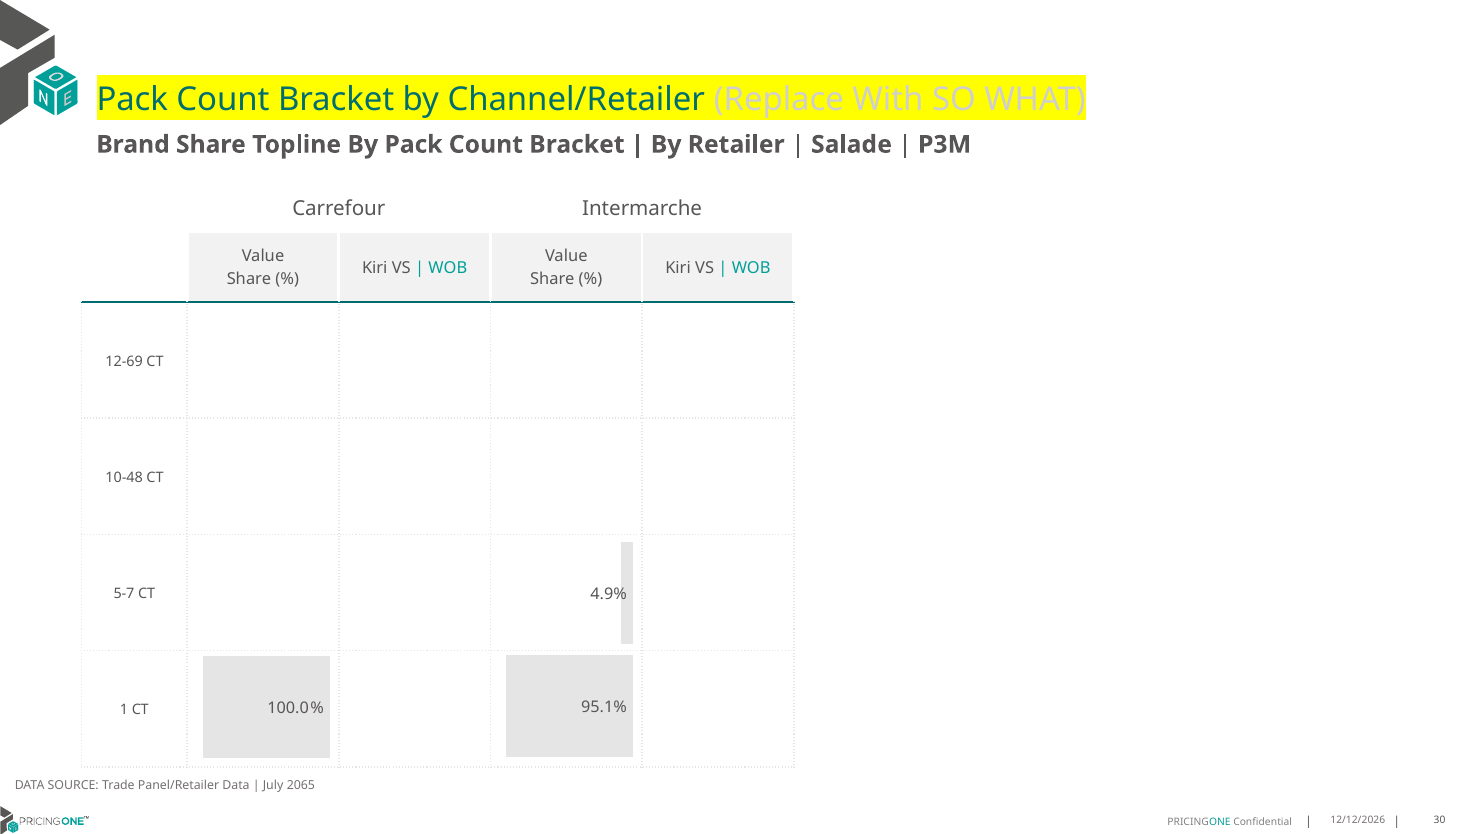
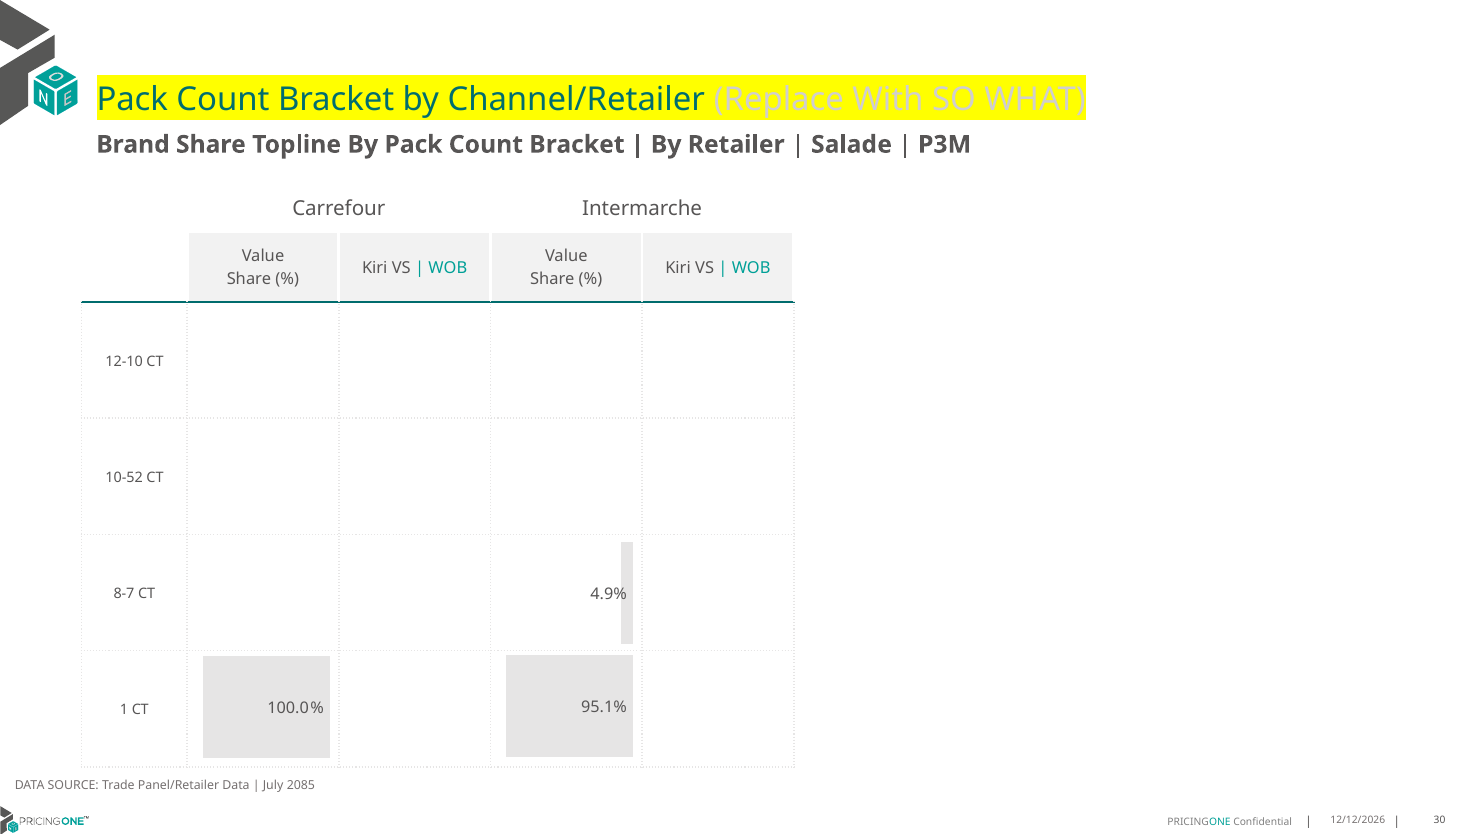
12-69: 12-69 -> 12-10
10-48: 10-48 -> 10-52
5-7: 5-7 -> 8-7
2065: 2065 -> 2085
